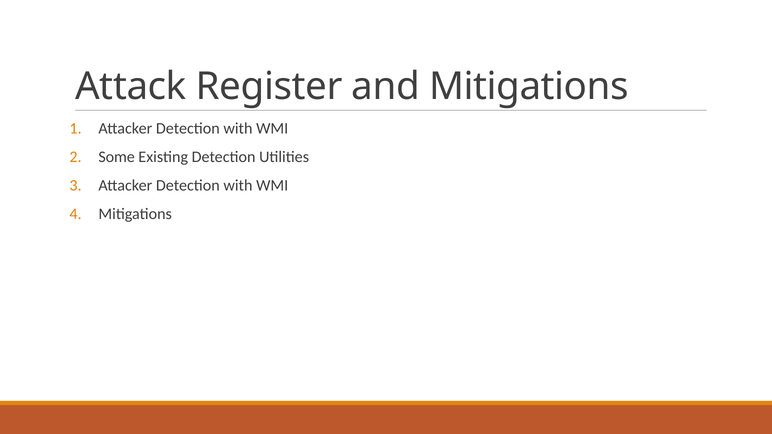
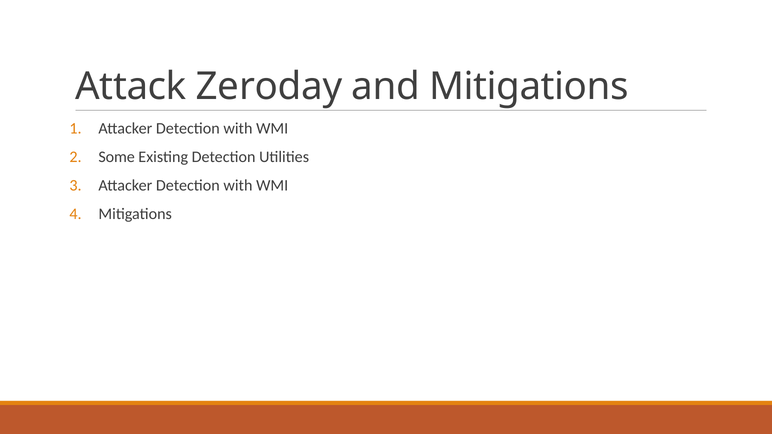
Register: Register -> Zeroday
